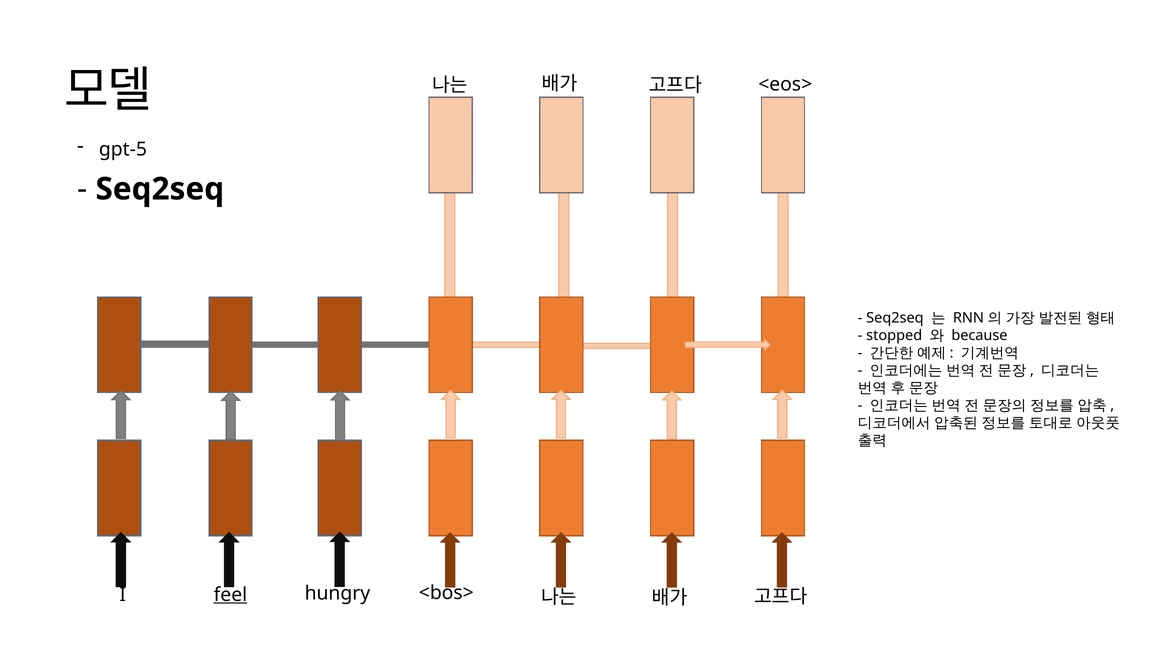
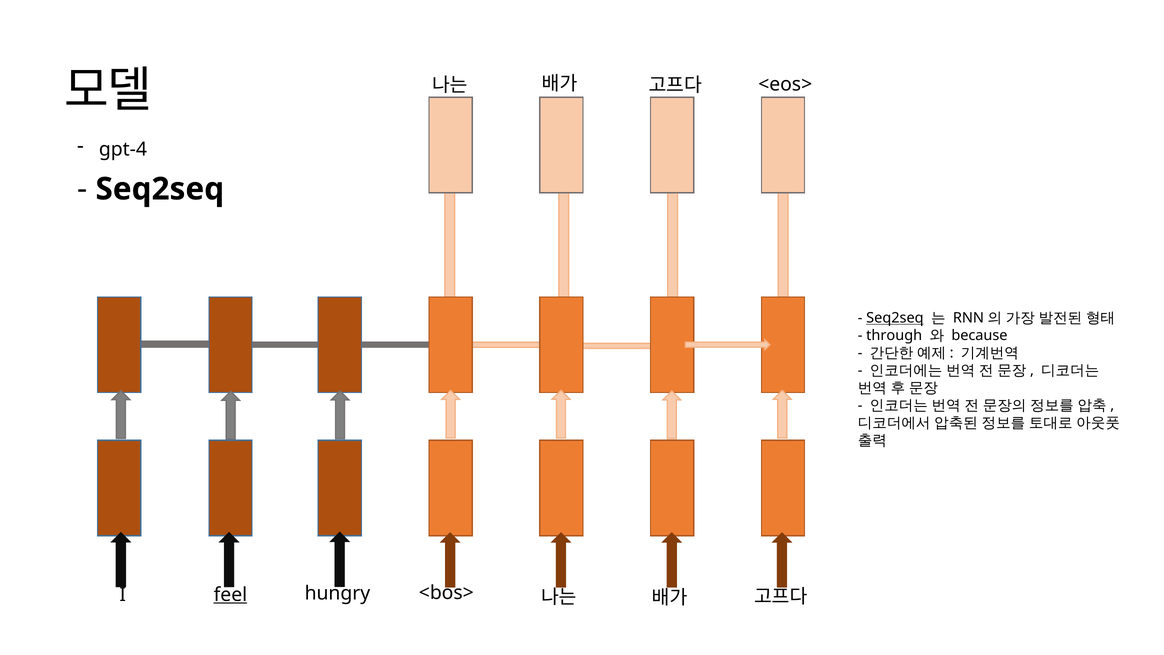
gpt-5: gpt-5 -> gpt-4
Seq2seq at (895, 318) underline: none -> present
stopped: stopped -> through
